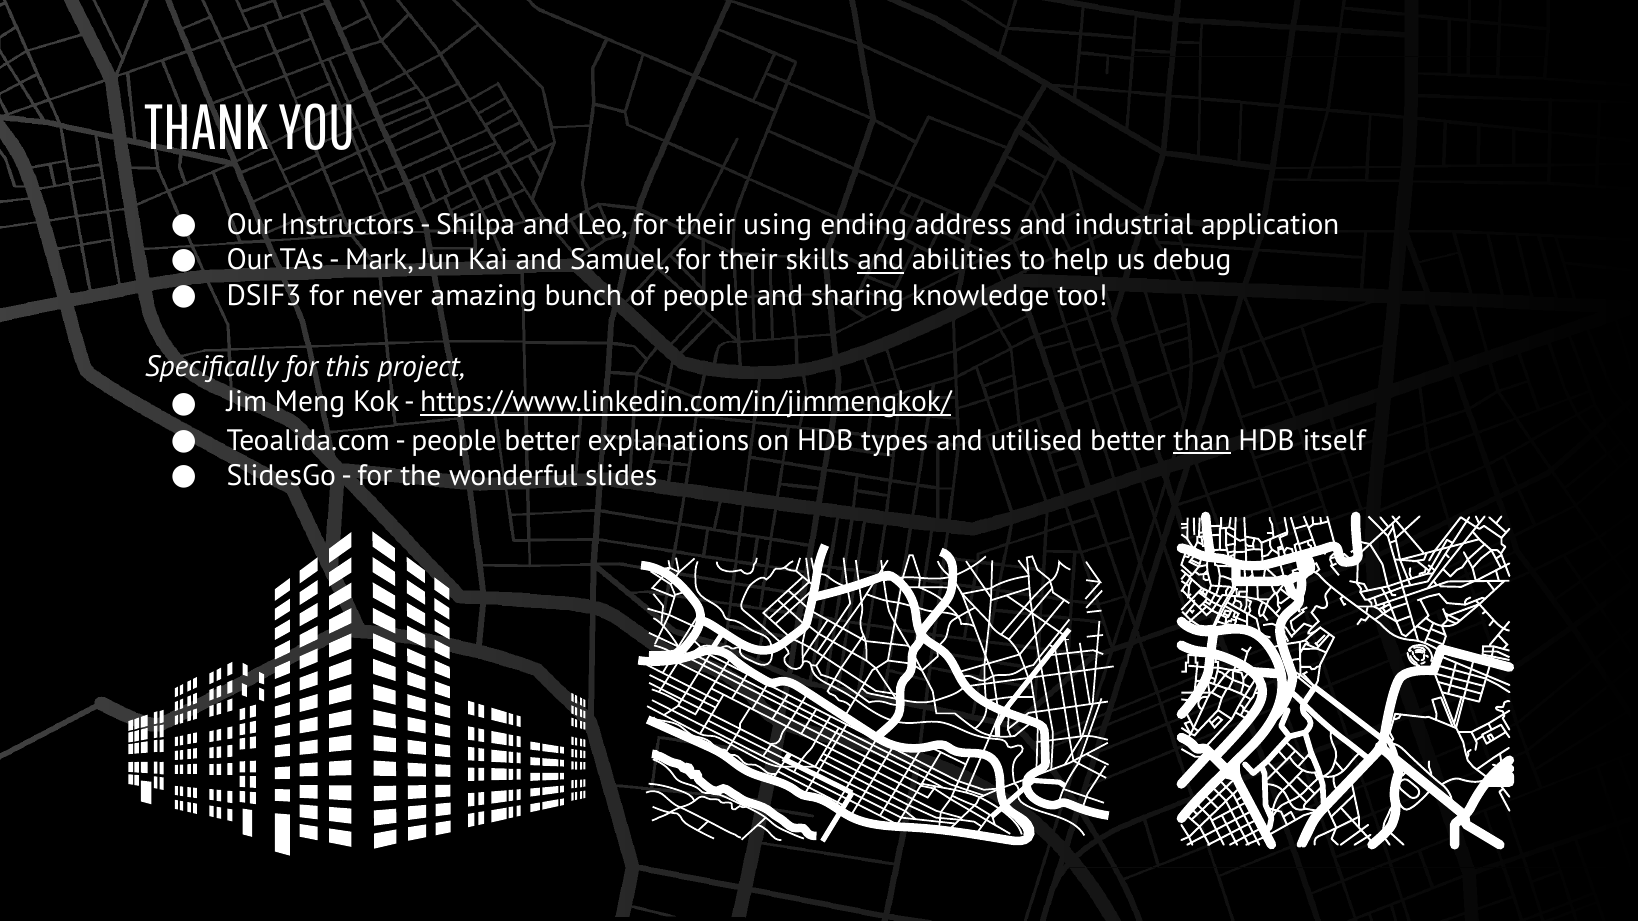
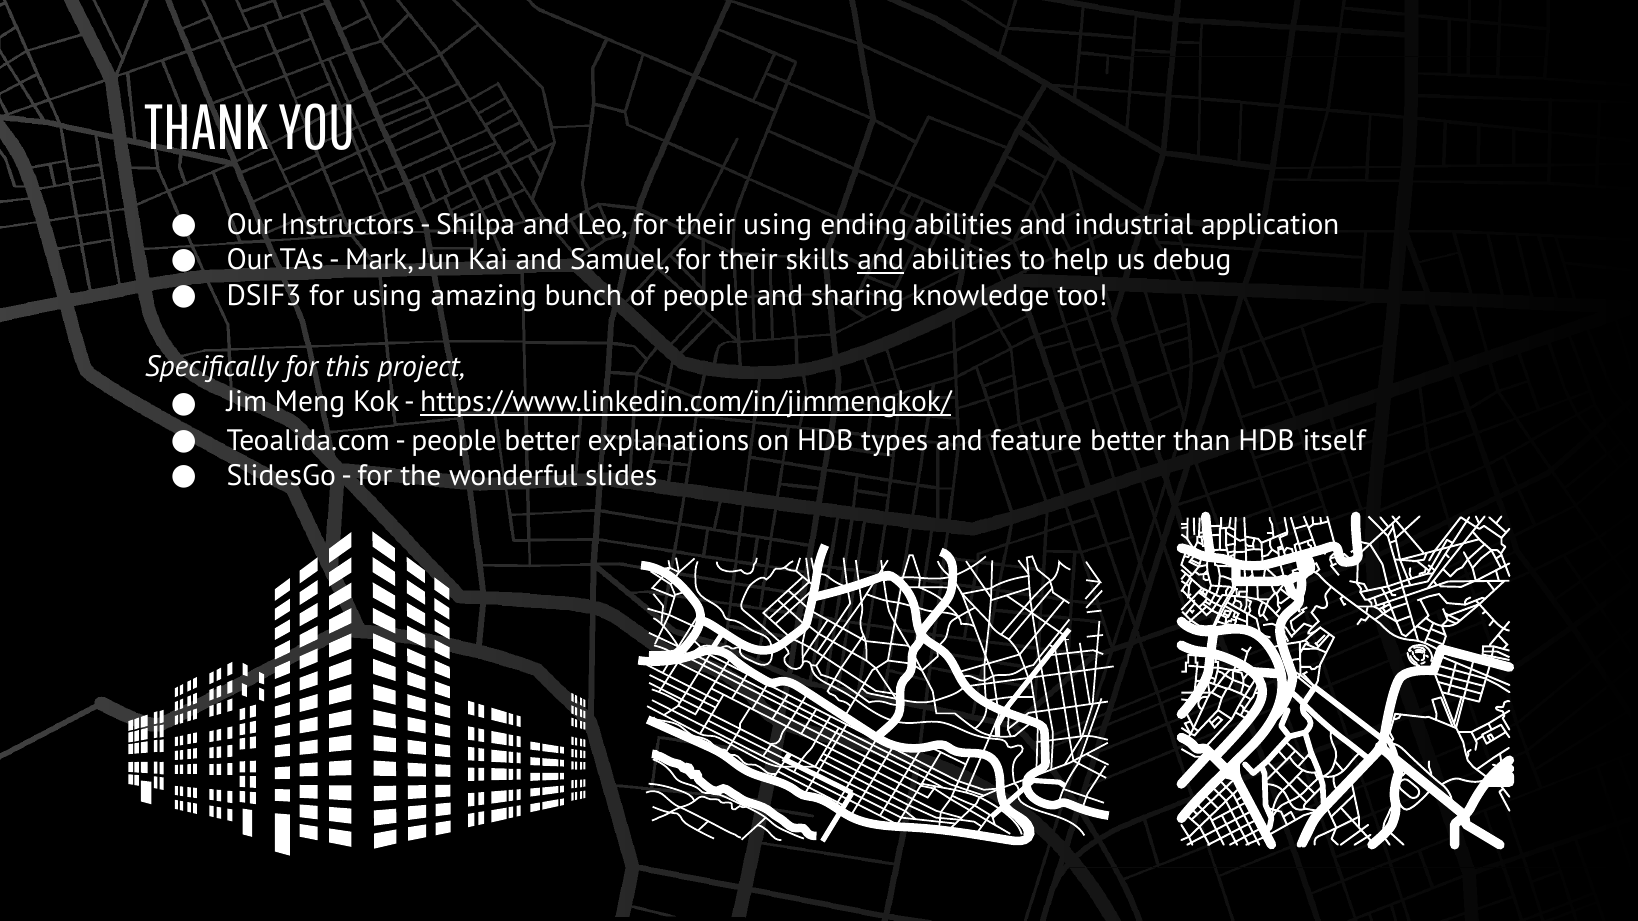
ending address: address -> abilities
for never: never -> using
utilised: utilised -> feature
than underline: present -> none
